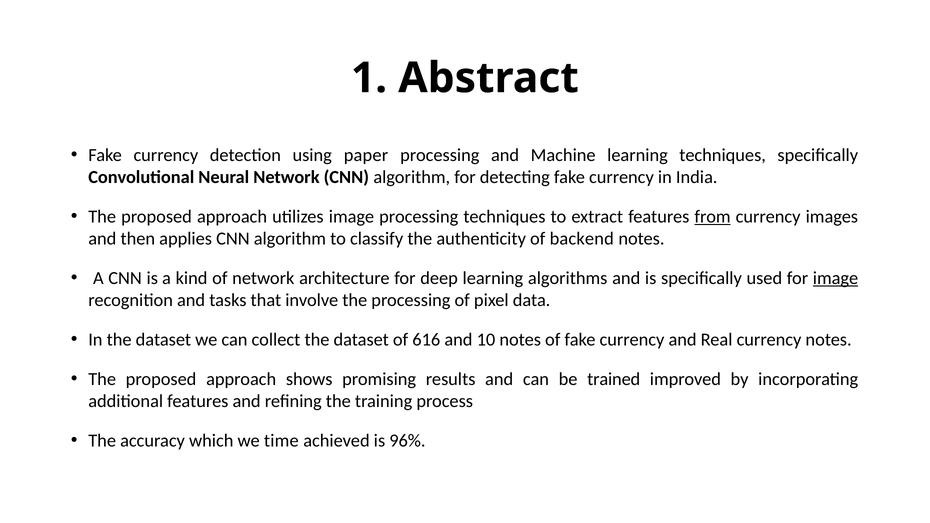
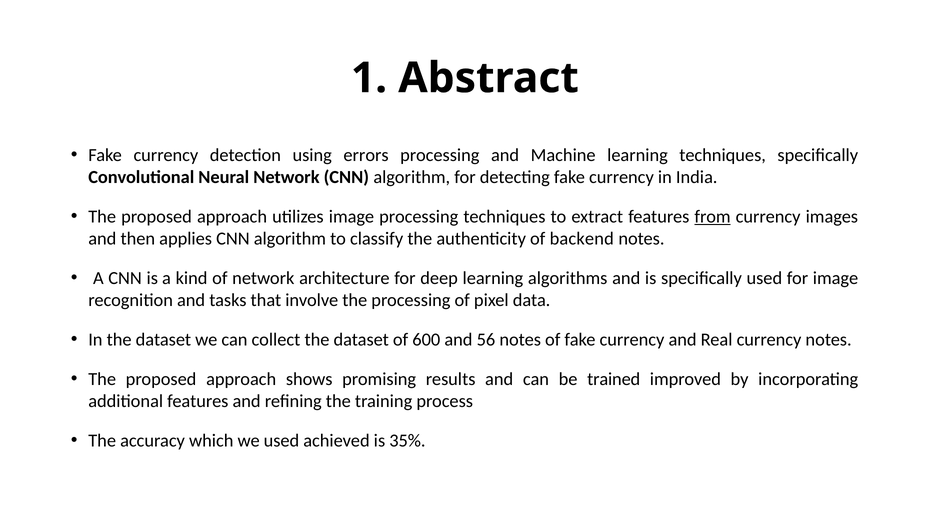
paper: paper -> errors
image at (836, 278) underline: present -> none
616: 616 -> 600
10: 10 -> 56
we time: time -> used
96%: 96% -> 35%
